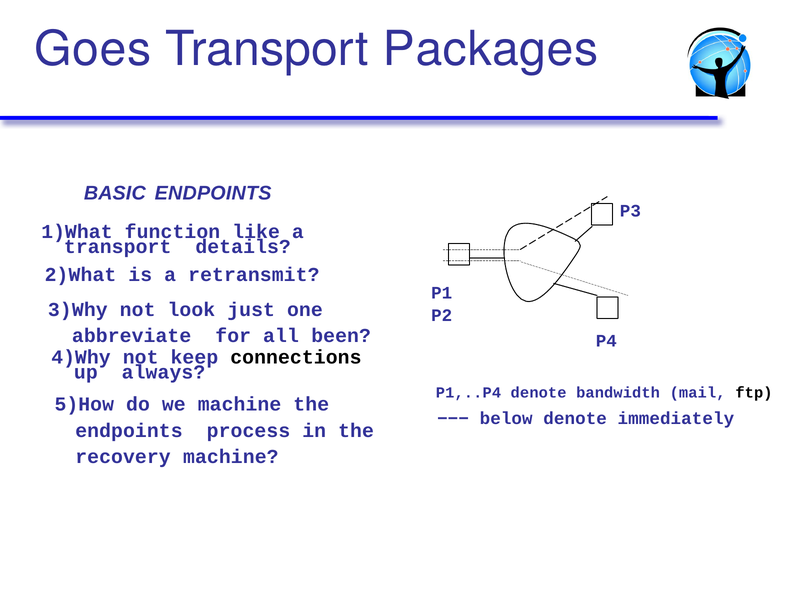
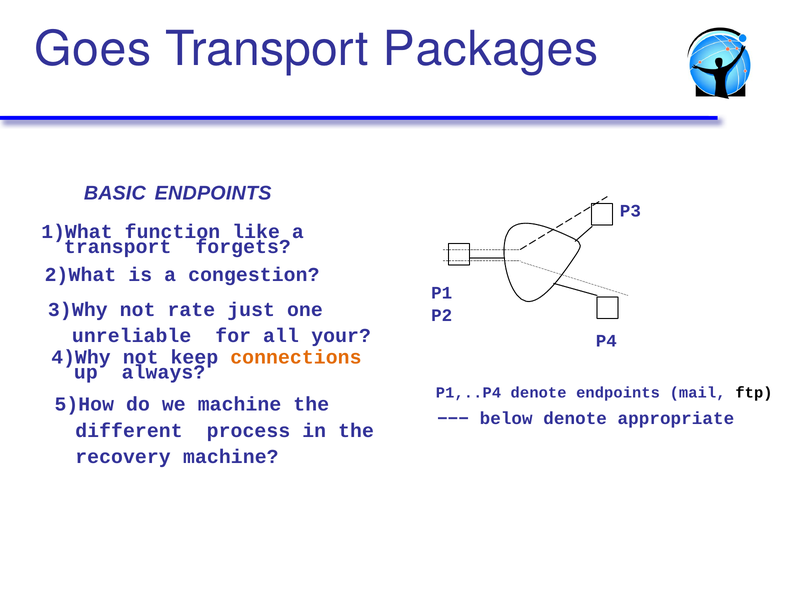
details: details -> forgets
retransmit: retransmit -> congestion
look: look -> rate
abbreviate: abbreviate -> unreliable
been: been -> your
connections colour: black -> orange
denote bandwidth: bandwidth -> endpoints
immediately: immediately -> appropriate
endpoints at (129, 430): endpoints -> different
